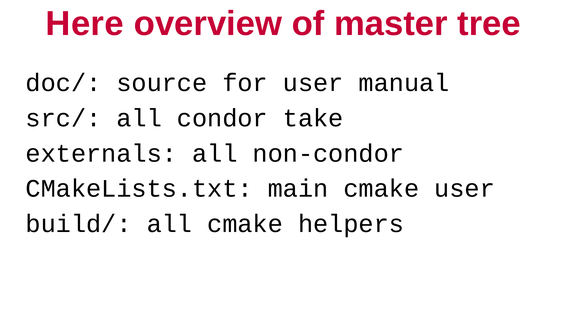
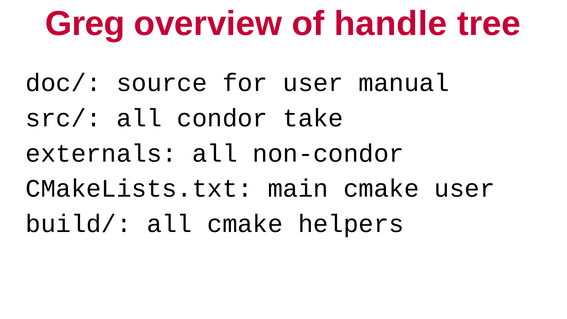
Here: Here -> Greg
master: master -> handle
